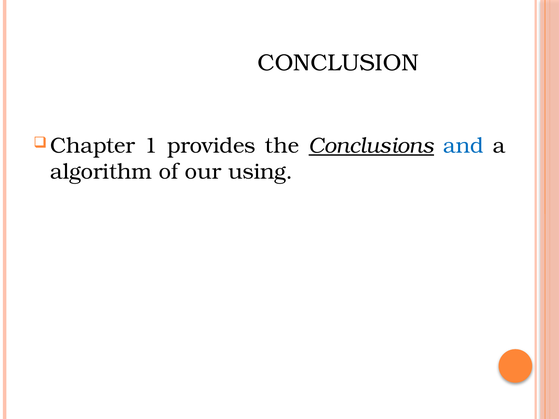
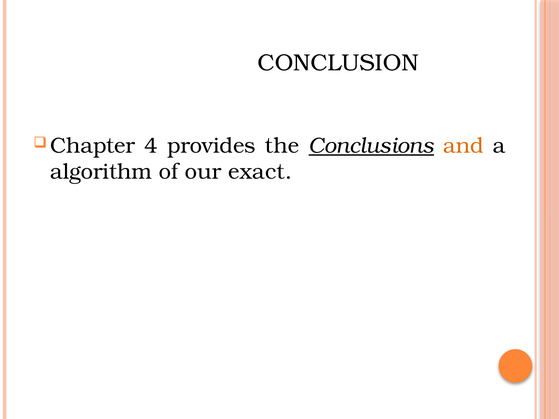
1: 1 -> 4
and colour: blue -> orange
using: using -> exact
